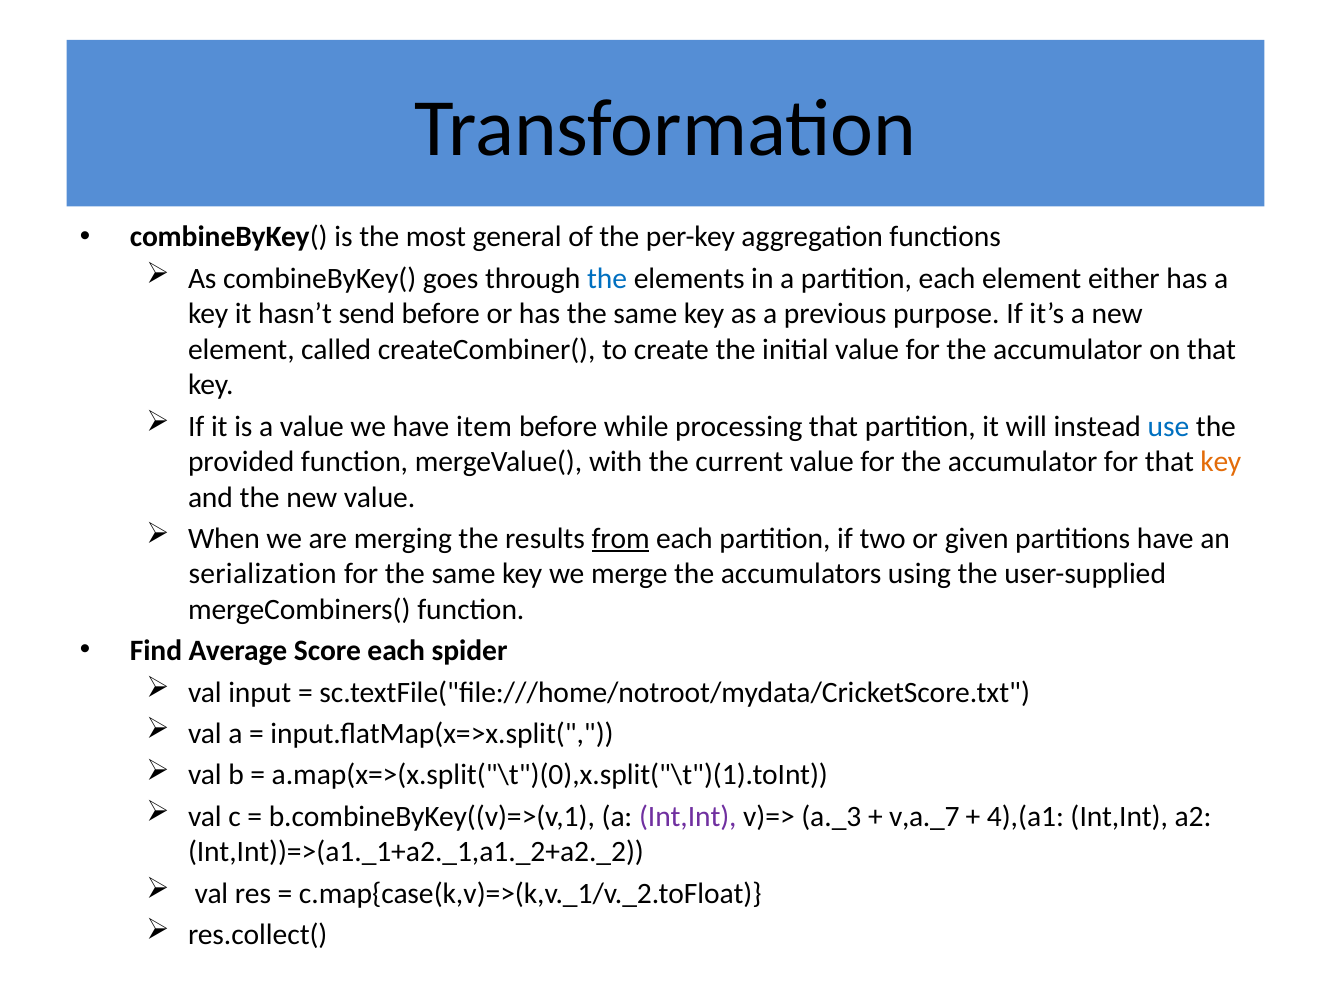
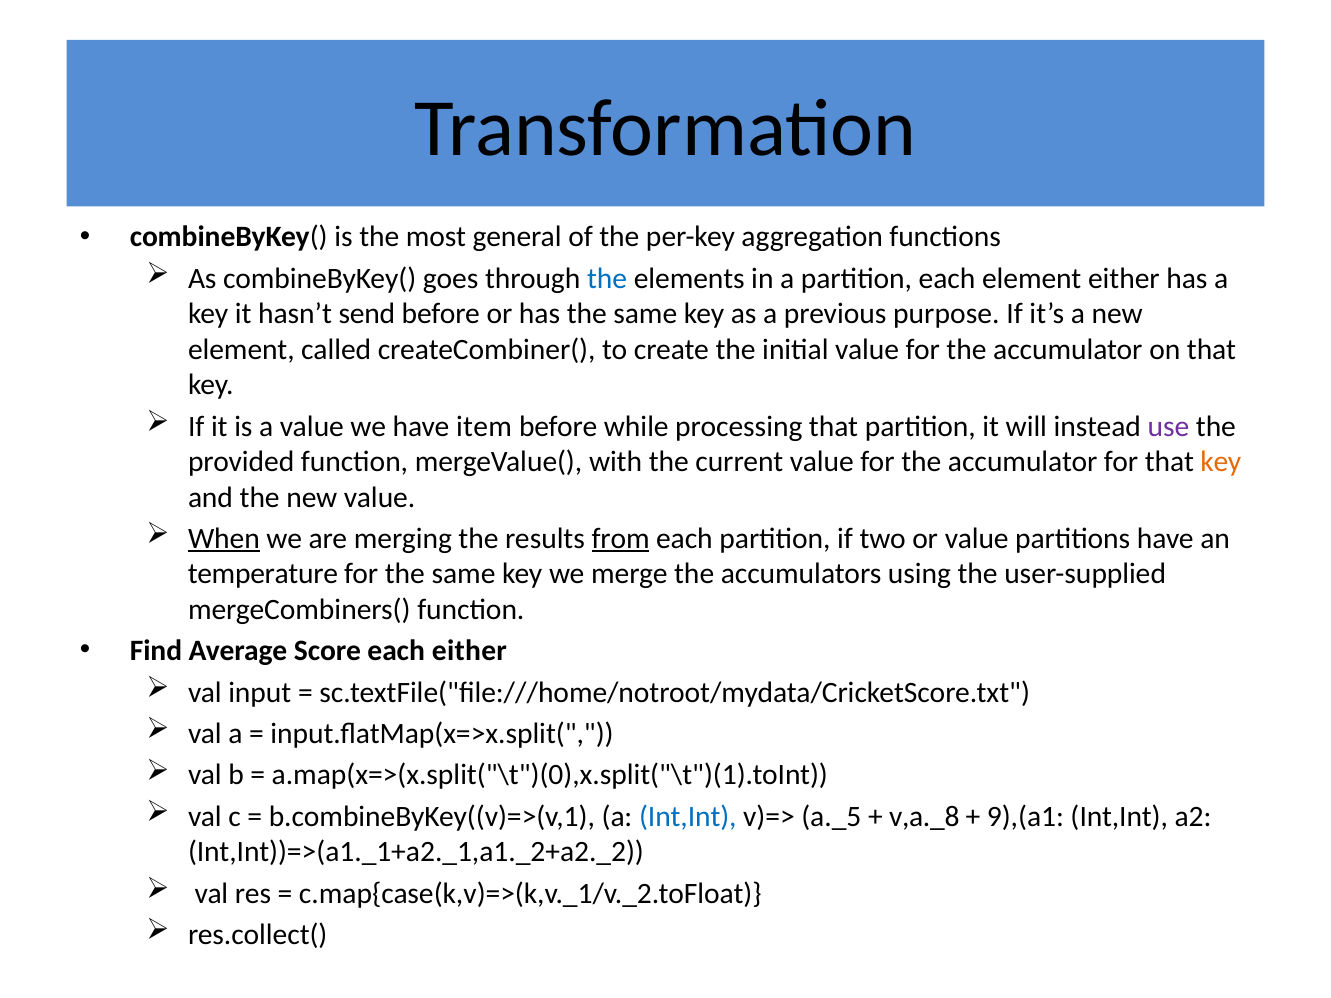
use colour: blue -> purple
When underline: none -> present
or given: given -> value
serialization: serialization -> temperature
each spider: spider -> either
Int,Int at (688, 817) colour: purple -> blue
a._3: a._3 -> a._5
v,a._7: v,a._7 -> v,a._8
4),(a1: 4),(a1 -> 9),(a1
